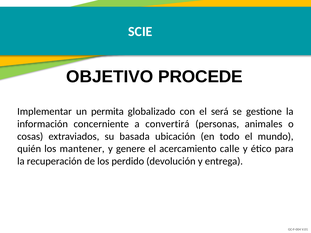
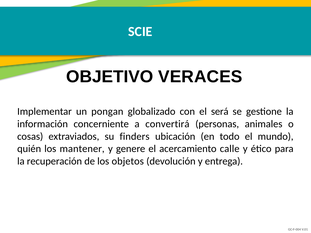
PROCEDE: PROCEDE -> VERACES
permita: permita -> pongan
basada: basada -> finders
perdido: perdido -> objetos
